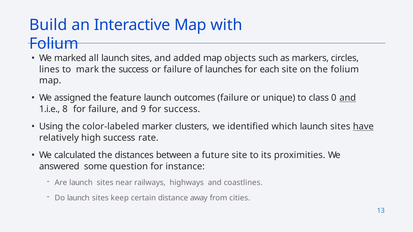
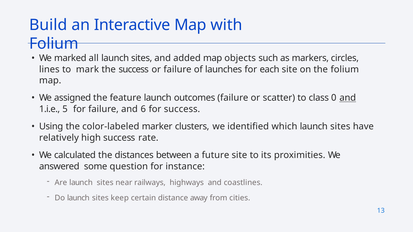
unique: unique -> scatter
8: 8 -> 5
9: 9 -> 6
have underline: present -> none
